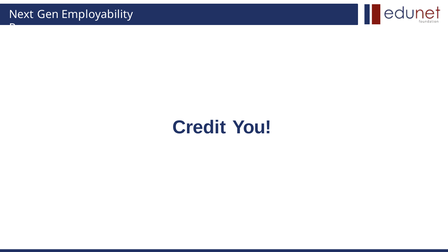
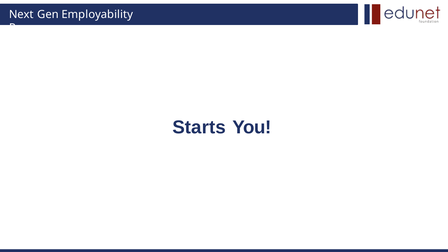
Credit: Credit -> Starts
